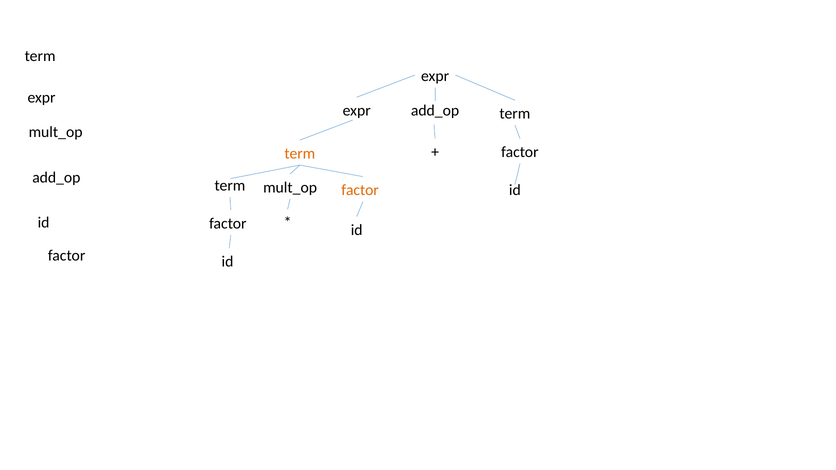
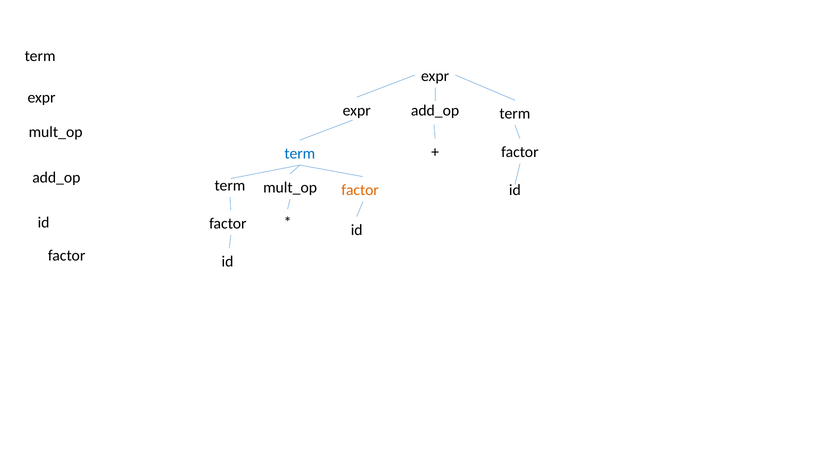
term at (300, 154) colour: orange -> blue
